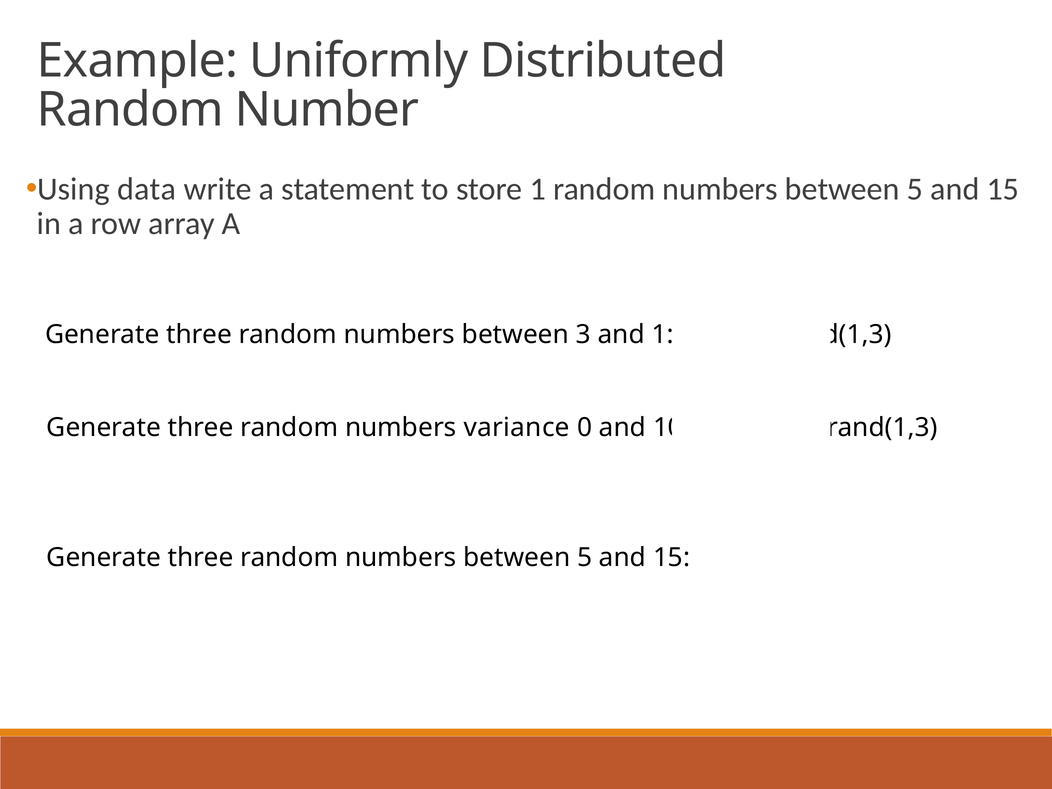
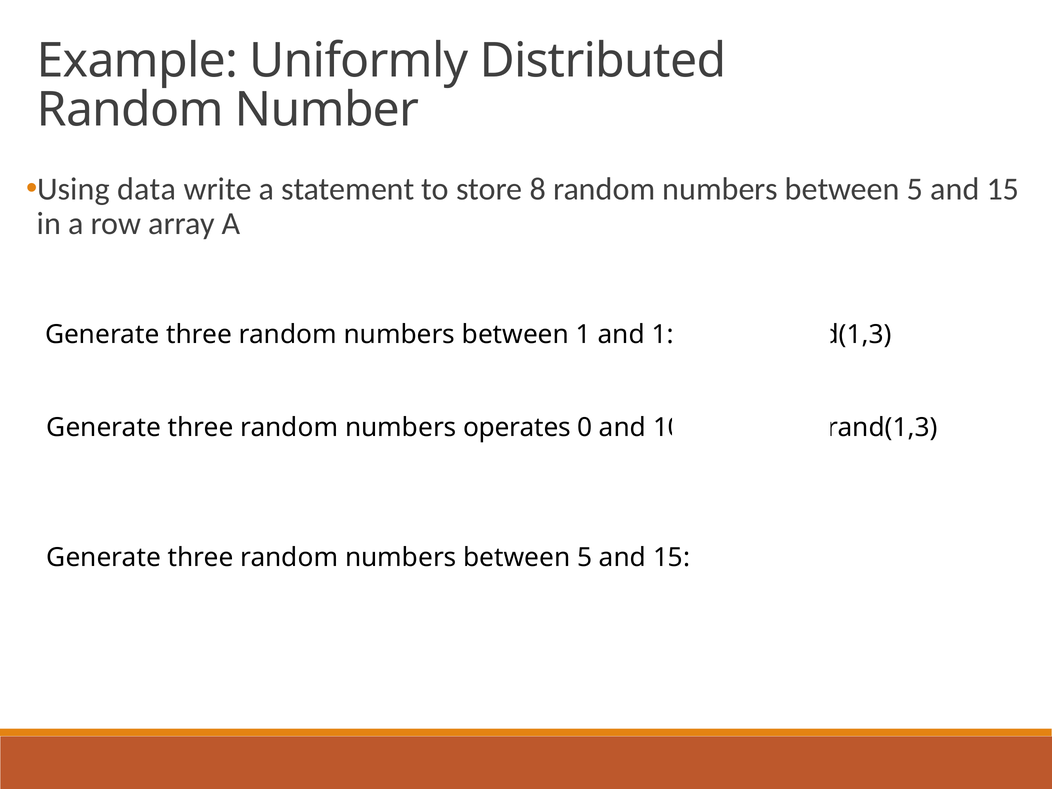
store 1: 1 -> 8
between 3: 3 -> 1
variance: variance -> operates
